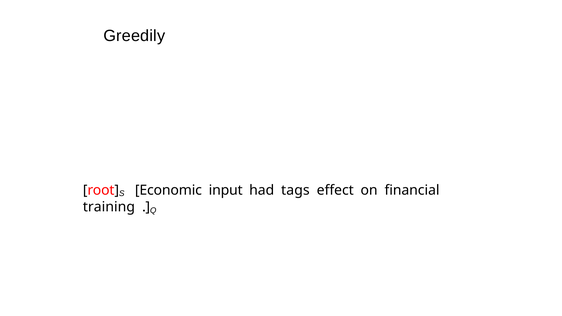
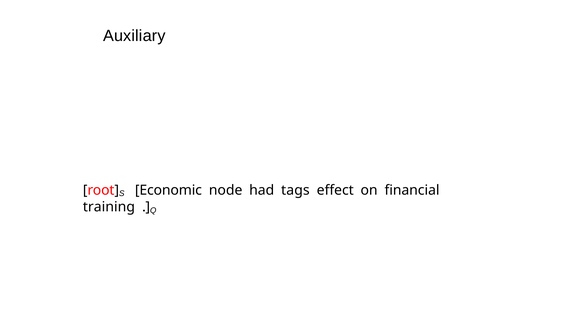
Greedily: Greedily -> Auxiliary
input: input -> node
